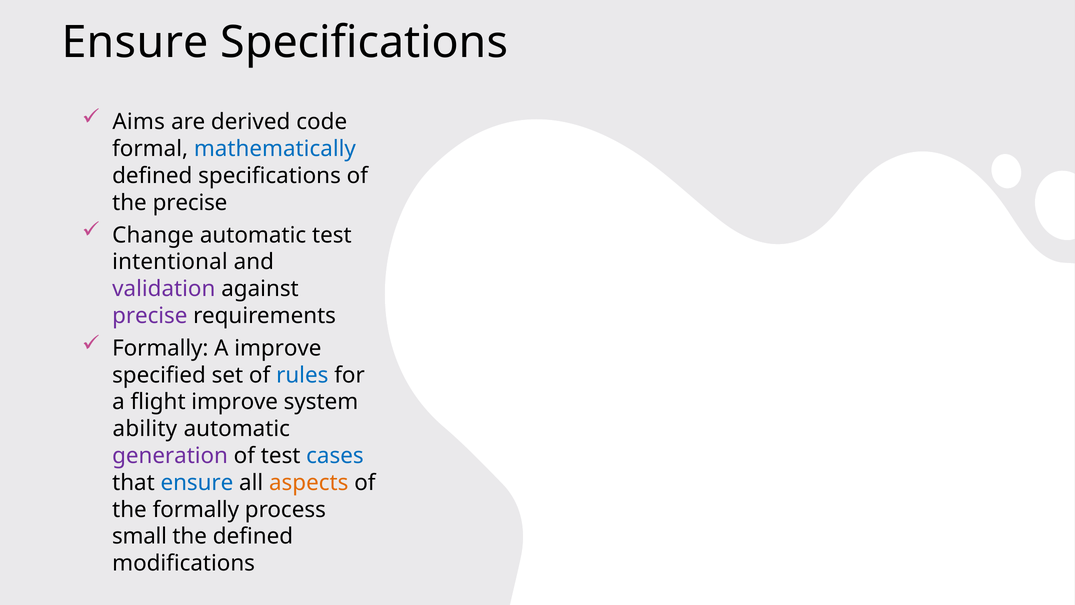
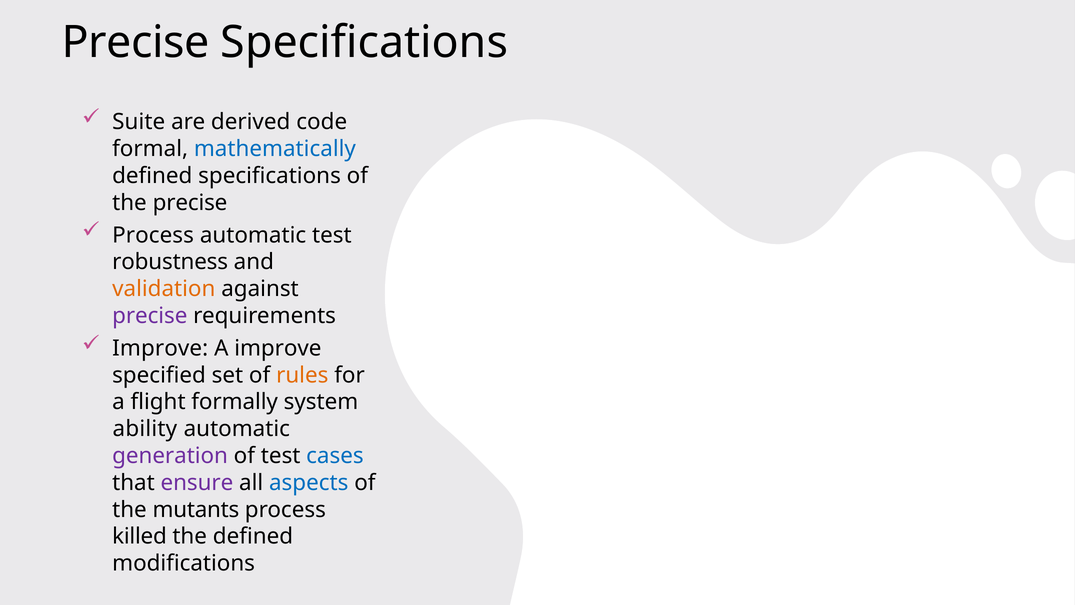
Ensure at (135, 43): Ensure -> Precise
Aims: Aims -> Suite
Change at (153, 235): Change -> Process
intentional: intentional -> robustness
validation colour: purple -> orange
Formally at (160, 348): Formally -> Improve
rules colour: blue -> orange
flight improve: improve -> formally
ensure at (197, 483) colour: blue -> purple
aspects colour: orange -> blue
the formally: formally -> mutants
small: small -> killed
